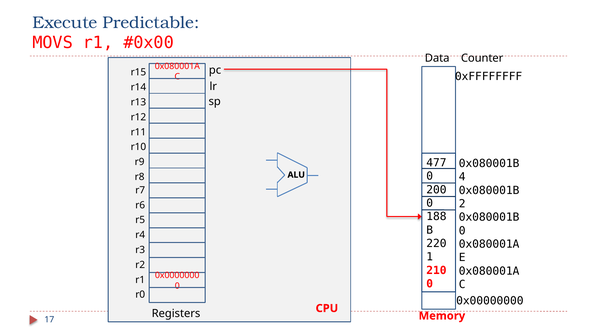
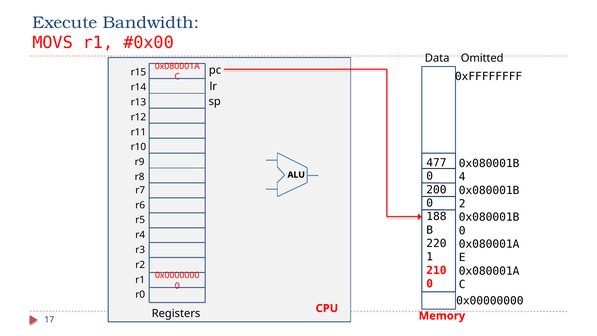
Predictable: Predictable -> Bandwidth
Counter: Counter -> Omitted
